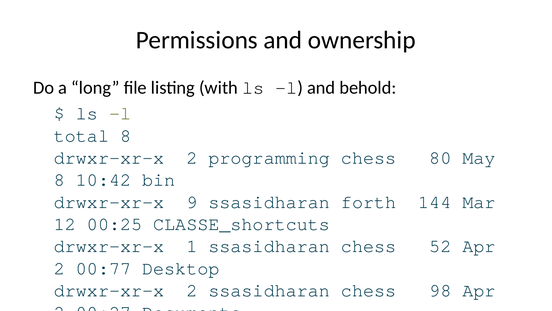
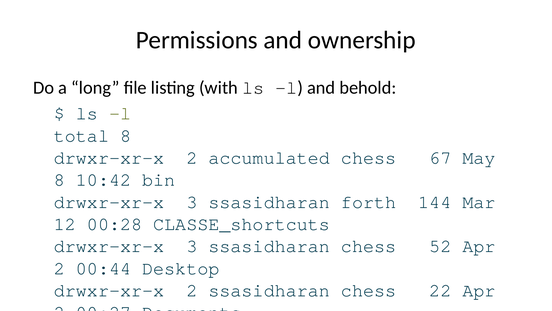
programming: programming -> accumulated
80: 80 -> 67
9 at (192, 202): 9 -> 3
00:25: 00:25 -> 00:28
1 at (192, 246): 1 -> 3
00:77: 00:77 -> 00:44
98: 98 -> 22
